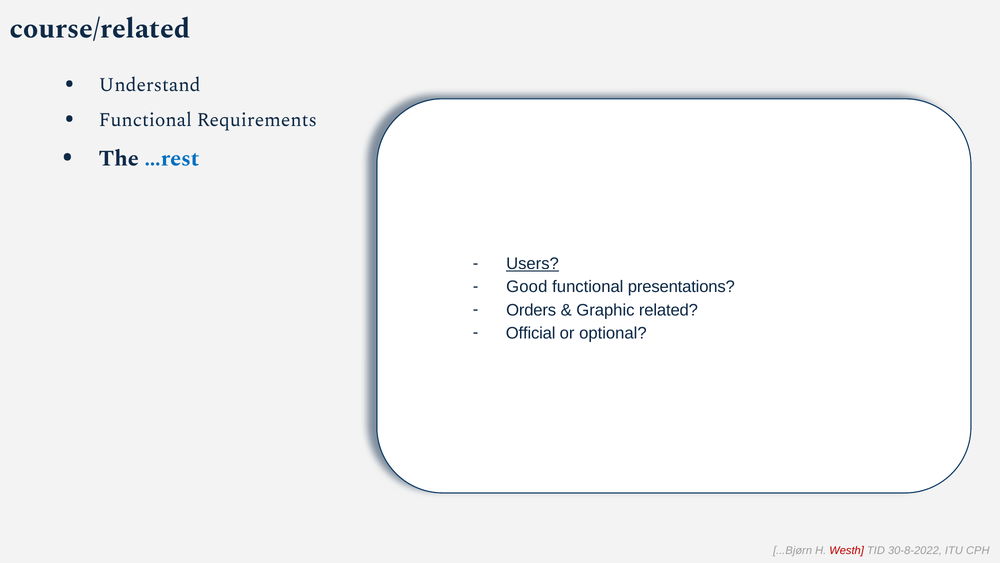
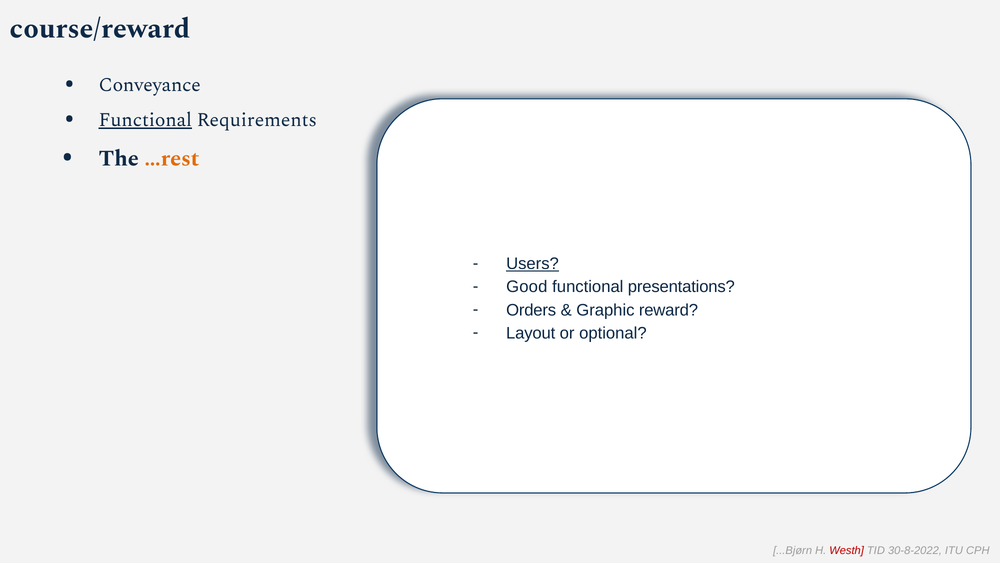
course/related: course/related -> course/reward
Understand: Understand -> Conveyance
Functional at (145, 120) underline: none -> present
…rest colour: blue -> orange
related: related -> reward
Official: Official -> Layout
